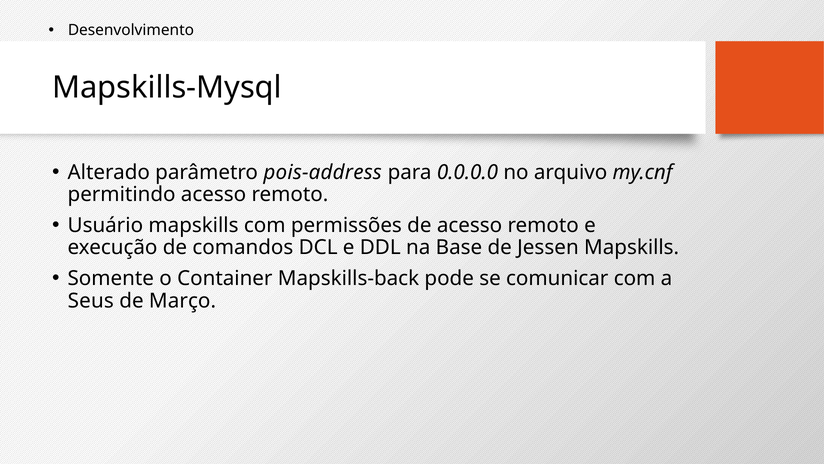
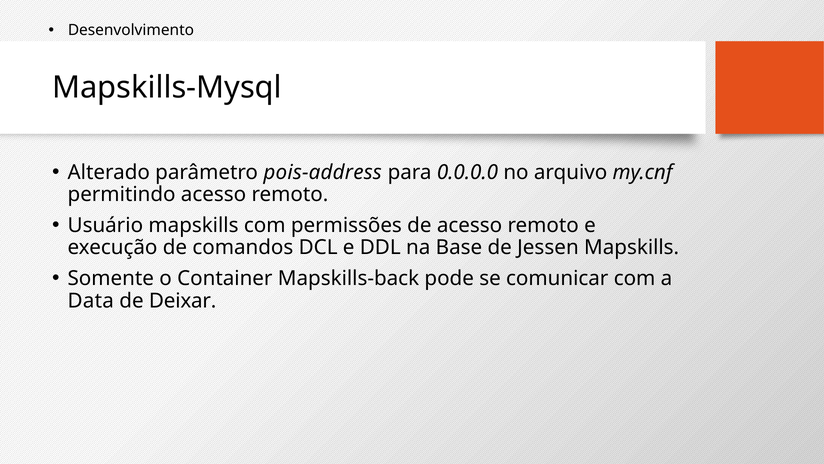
Seus: Seus -> Data
Março: Março -> Deixar
